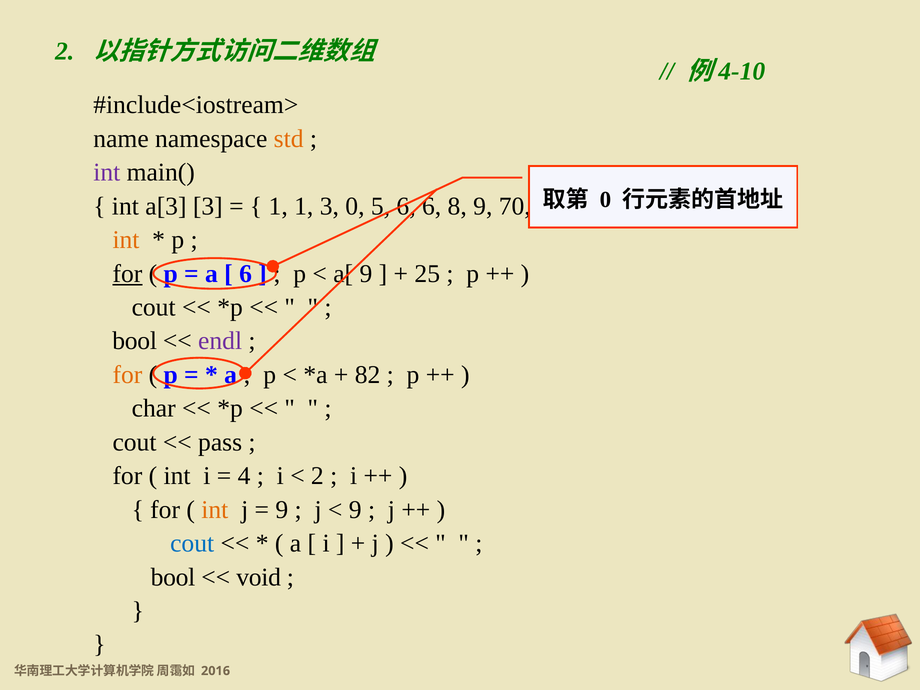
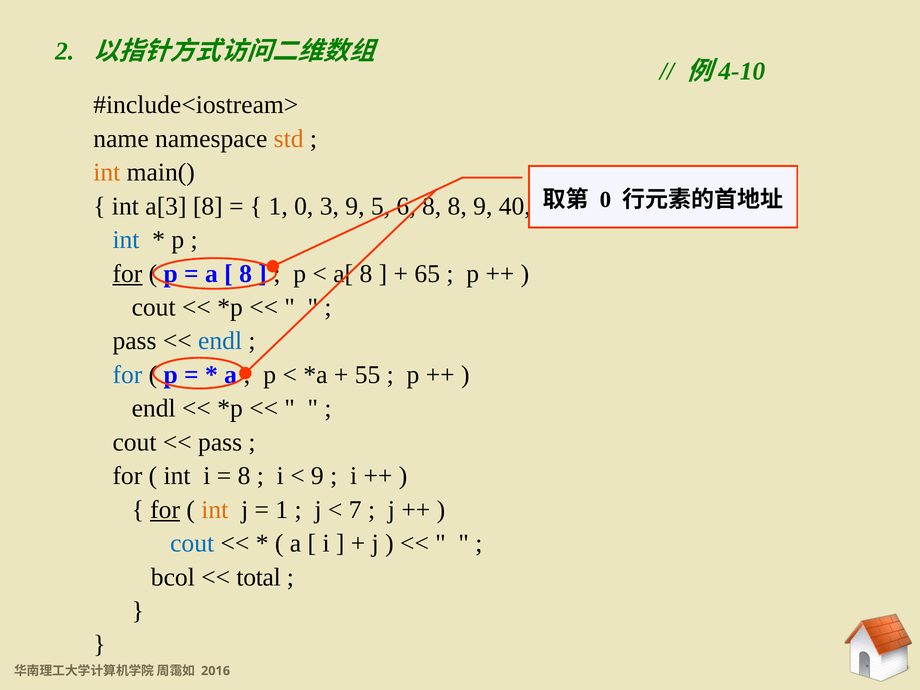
int at (107, 172) colour: purple -> orange
a[3 3: 3 -> 8
1 1: 1 -> 0
3 0: 0 -> 9
6 6: 6 -> 8
70: 70 -> 40
int at (126, 240) colour: orange -> blue
6 at (246, 274): 6 -> 8
a[ 9: 9 -> 8
25: 25 -> 65
bool at (135, 341): bool -> pass
endl at (220, 341) colour: purple -> blue
for at (127, 375) colour: orange -> blue
82: 82 -> 55
char at (154, 408): char -> endl
4 at (244, 476): 4 -> 8
2 at (317, 476): 2 -> 9
for at (165, 510) underline: none -> present
9 at (282, 510): 9 -> 1
9 at (355, 510): 9 -> 7
bool at (173, 577): bool -> bcol
void: void -> total
